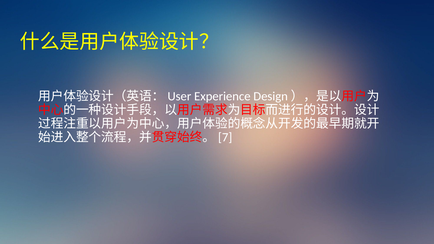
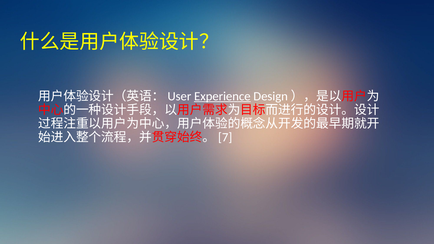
Experience underline: none -> present
